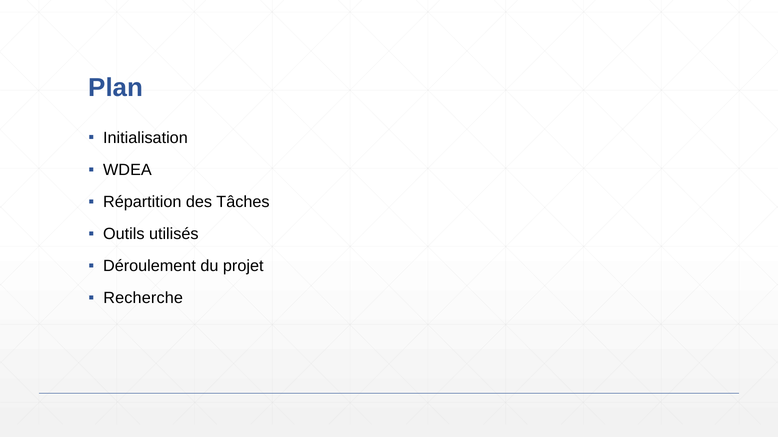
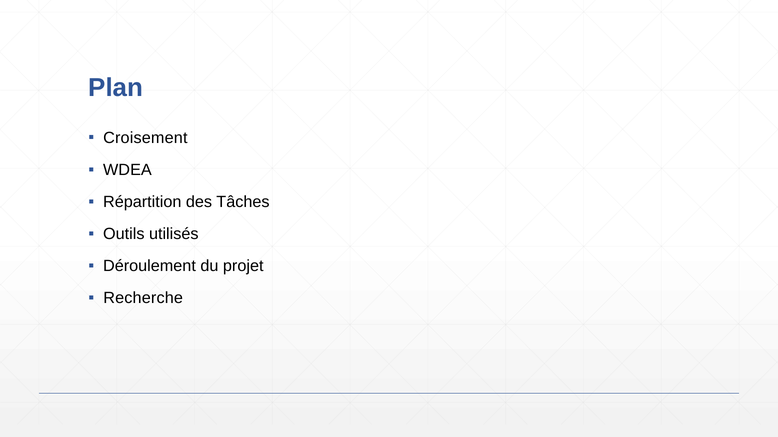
Initialisation: Initialisation -> Croisement
